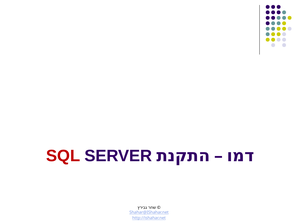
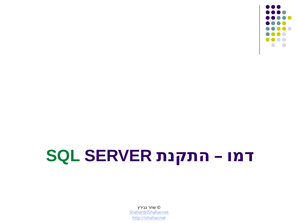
SQL colour: red -> green
